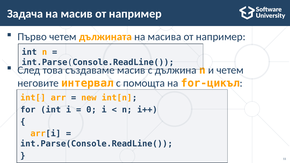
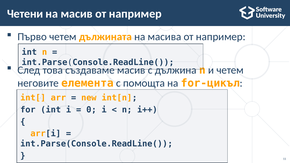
Задача: Задача -> Четени
интервал: интервал -> елемента
